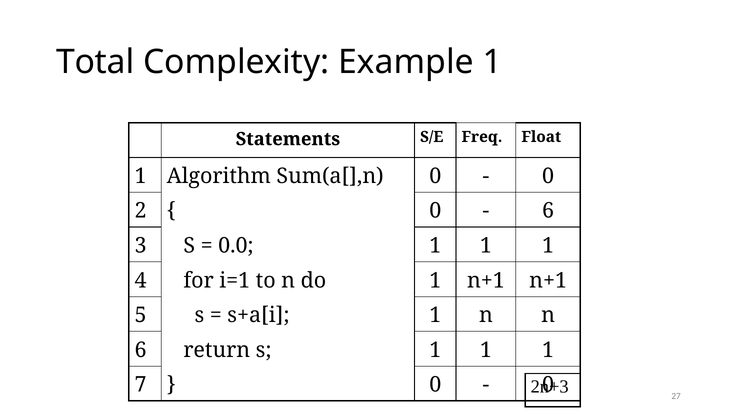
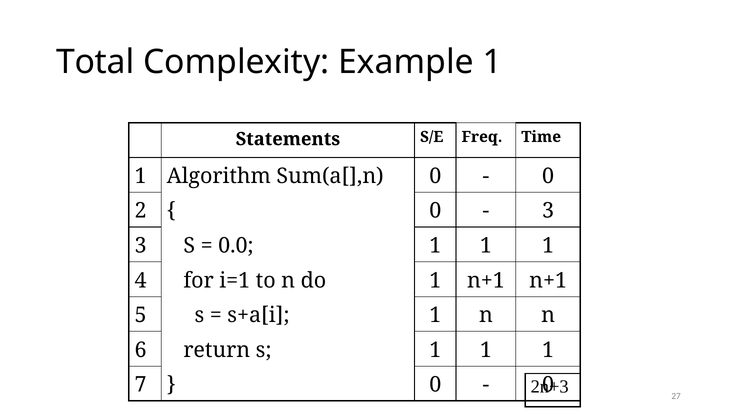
Float: Float -> Time
6 at (548, 211): 6 -> 3
